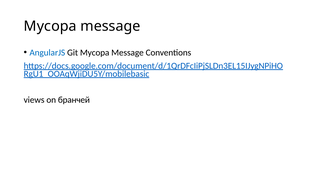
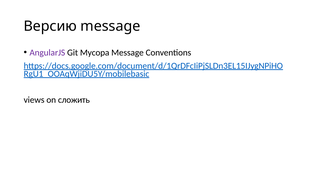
Мусора at (50, 26): Мусора -> Версию
AngularJS colour: blue -> purple
бранчей: бранчей -> сложить
